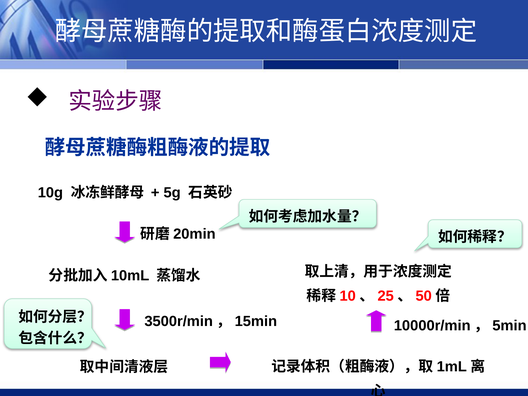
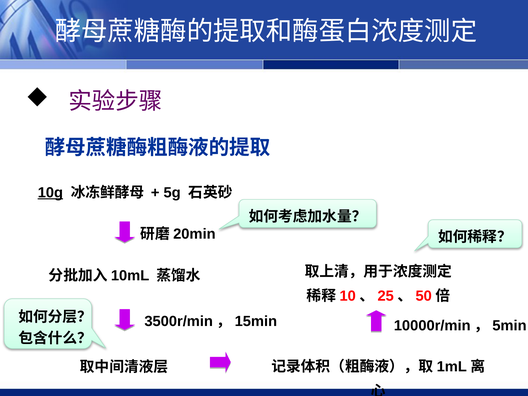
10g underline: none -> present
